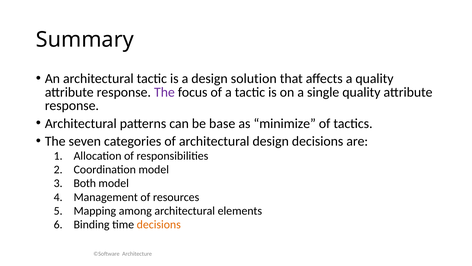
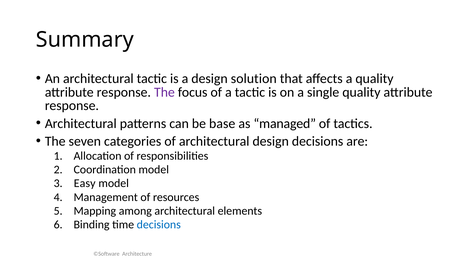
minimize: minimize -> managed
Both: Both -> Easy
decisions at (159, 224) colour: orange -> blue
